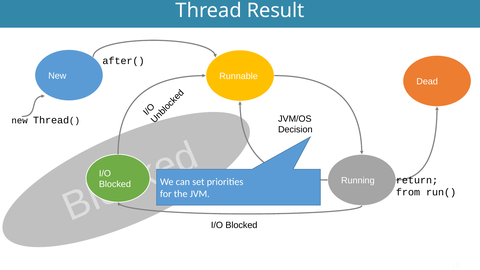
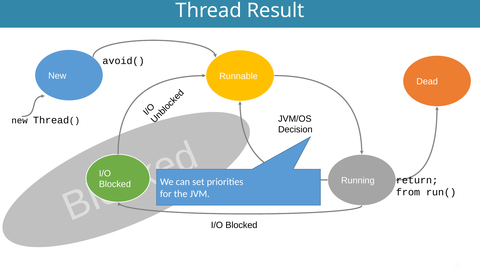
after(: after( -> avoid(
